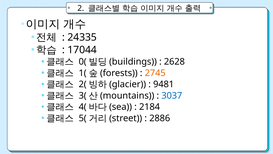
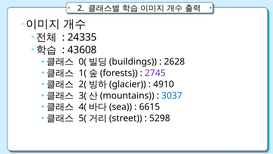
17044: 17044 -> 43608
2745 colour: orange -> purple
9481: 9481 -> 4910
2184: 2184 -> 6615
2886: 2886 -> 5298
